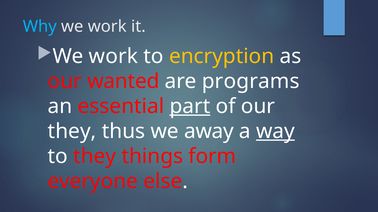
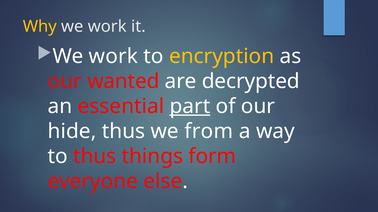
Why colour: light blue -> yellow
programs: programs -> decrypted
they at (72, 132): they -> hide
away: away -> from
way underline: present -> none
to they: they -> thus
